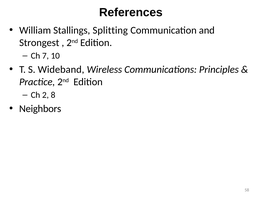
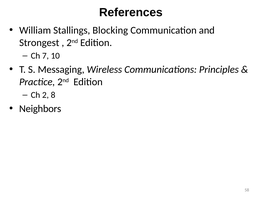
Splitting: Splitting -> Blocking
Wideband: Wideband -> Messaging
